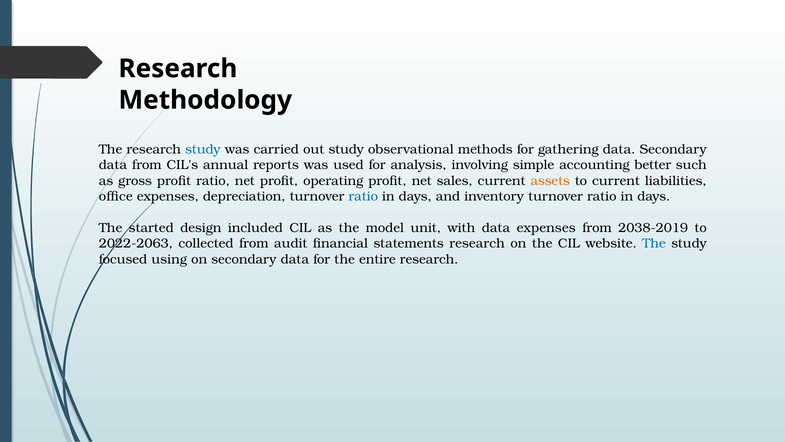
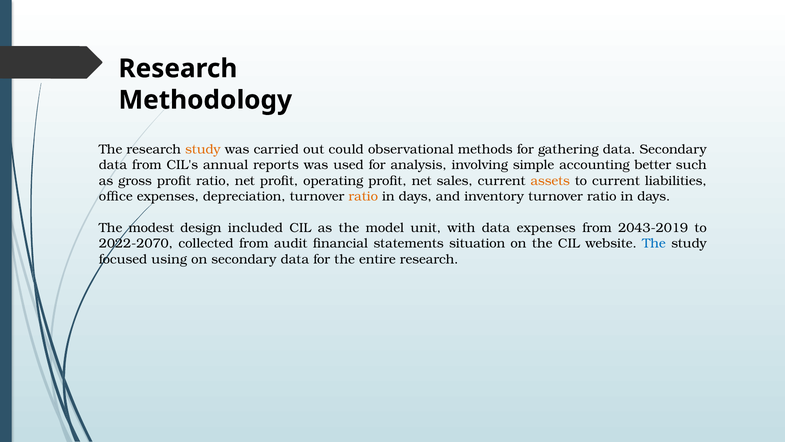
study at (203, 149) colour: blue -> orange
out study: study -> could
ratio at (363, 196) colour: blue -> orange
started: started -> modest
2038-2019: 2038-2019 -> 2043-2019
2022-2063: 2022-2063 -> 2022-2070
statements research: research -> situation
